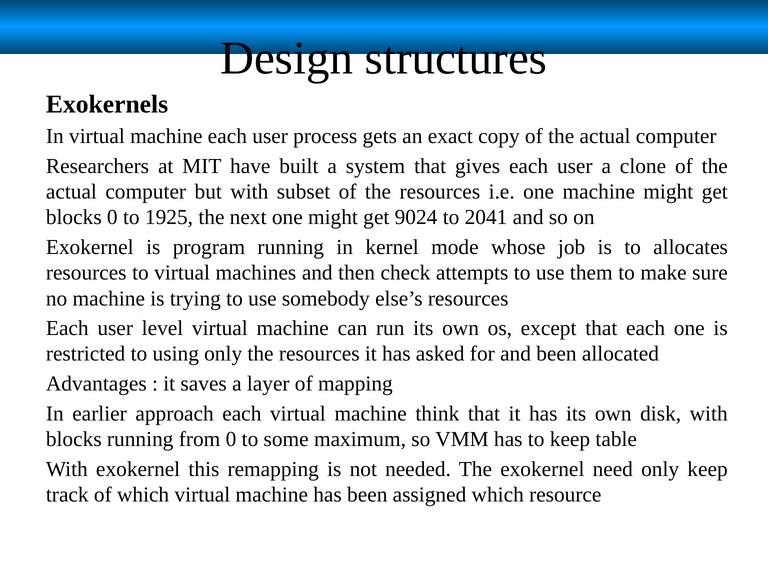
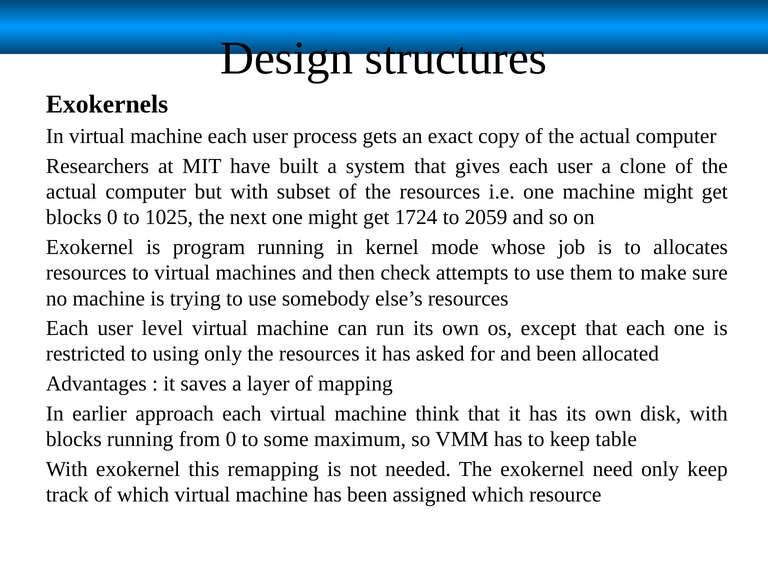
1925: 1925 -> 1025
9024: 9024 -> 1724
2041: 2041 -> 2059
